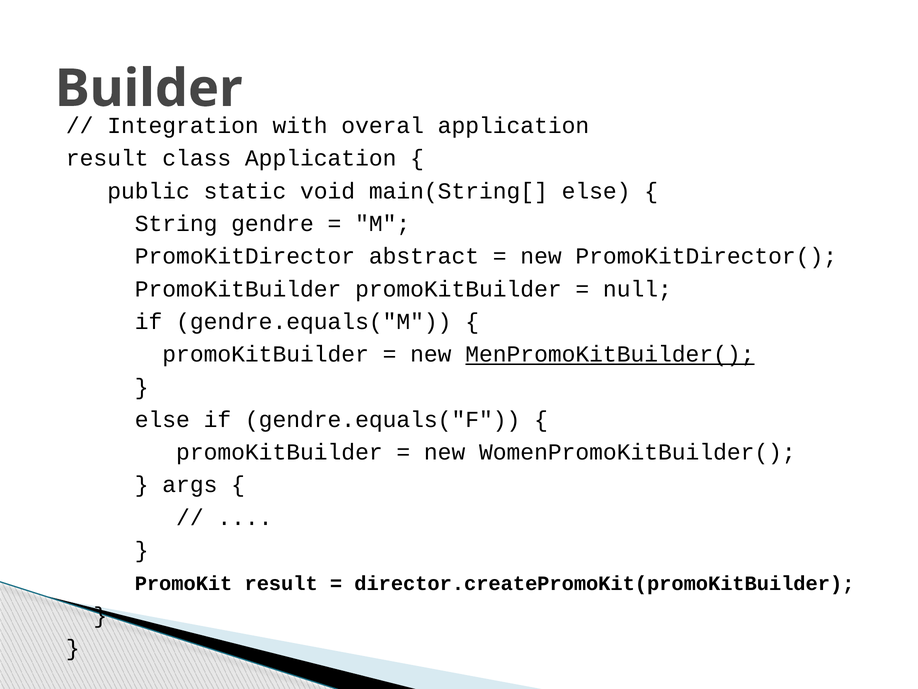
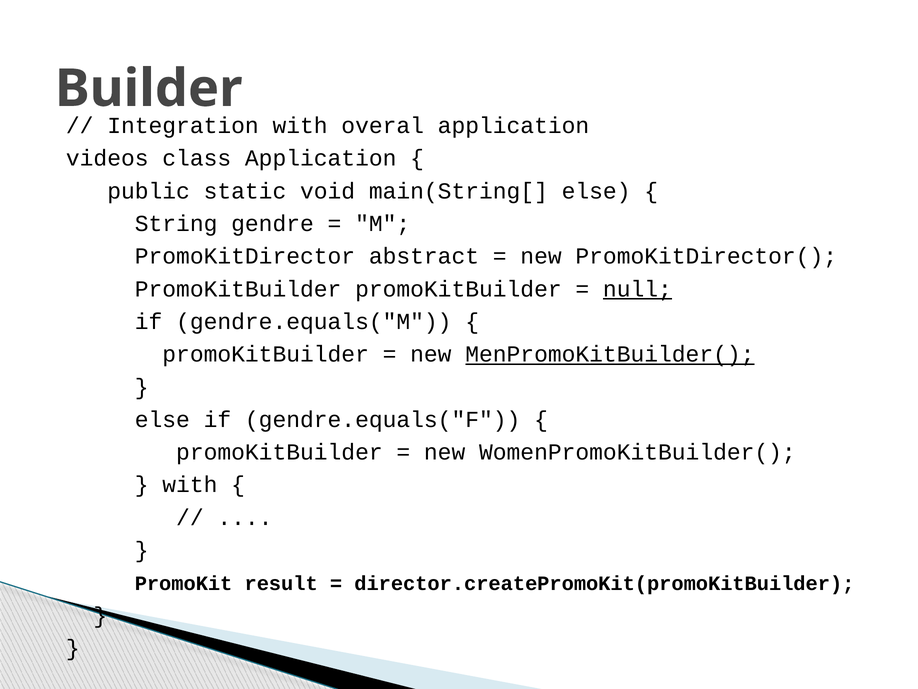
result at (107, 158): result -> videos
null underline: none -> present
args at (190, 485): args -> with
